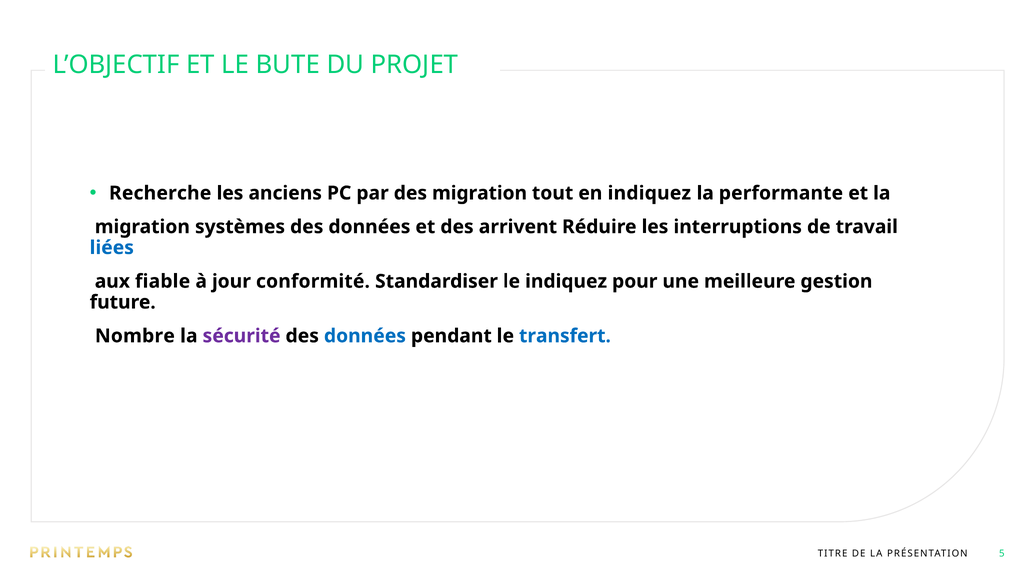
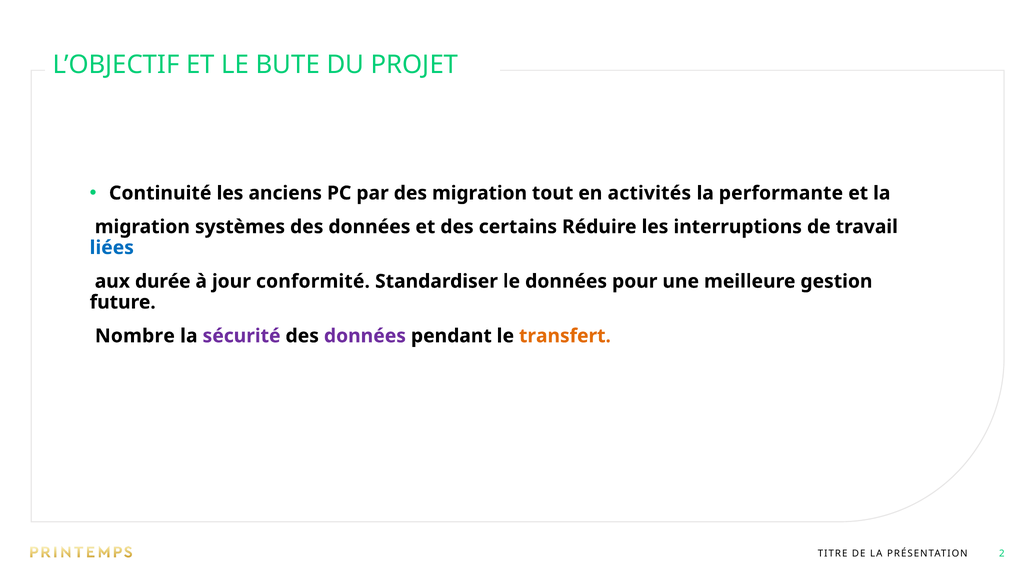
Recherche: Recherche -> Continuité
en indiquez: indiquez -> activités
arrivent: arrivent -> certains
fiable: fiable -> durée
le indiquez: indiquez -> données
données at (365, 336) colour: blue -> purple
transfert colour: blue -> orange
5: 5 -> 2
